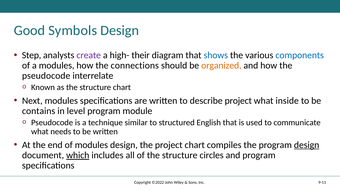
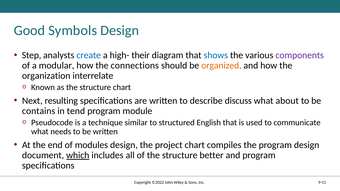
create colour: purple -> blue
components colour: blue -> purple
a modules: modules -> modular
pseudocode at (46, 76): pseudocode -> organization
Next modules: modules -> resulting
describe project: project -> discuss
inside: inside -> about
level: level -> tend
design at (307, 145) underline: present -> none
circles: circles -> better
